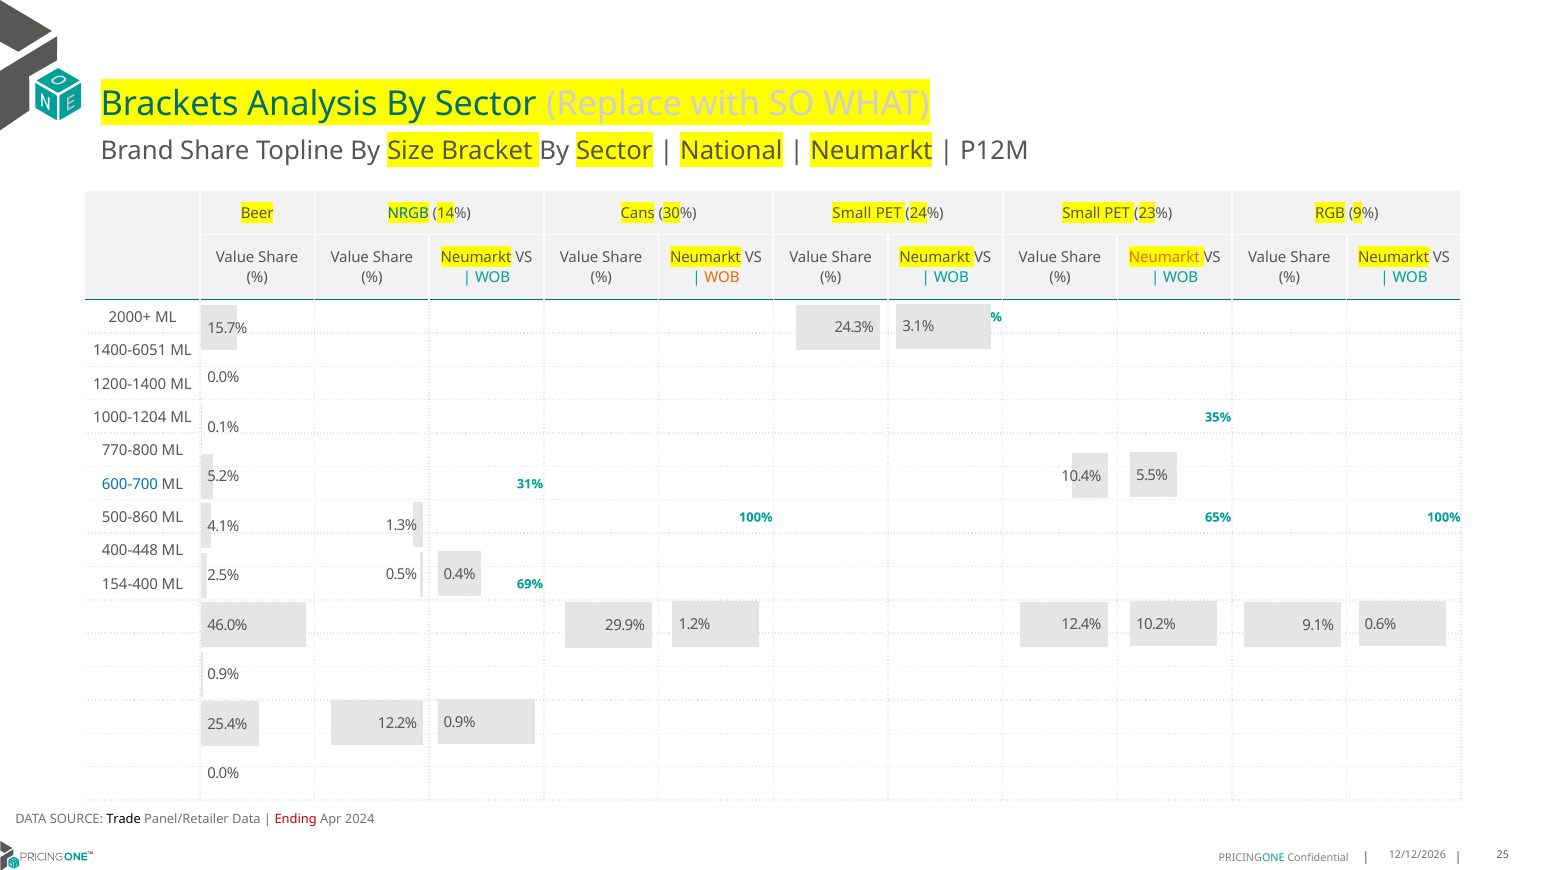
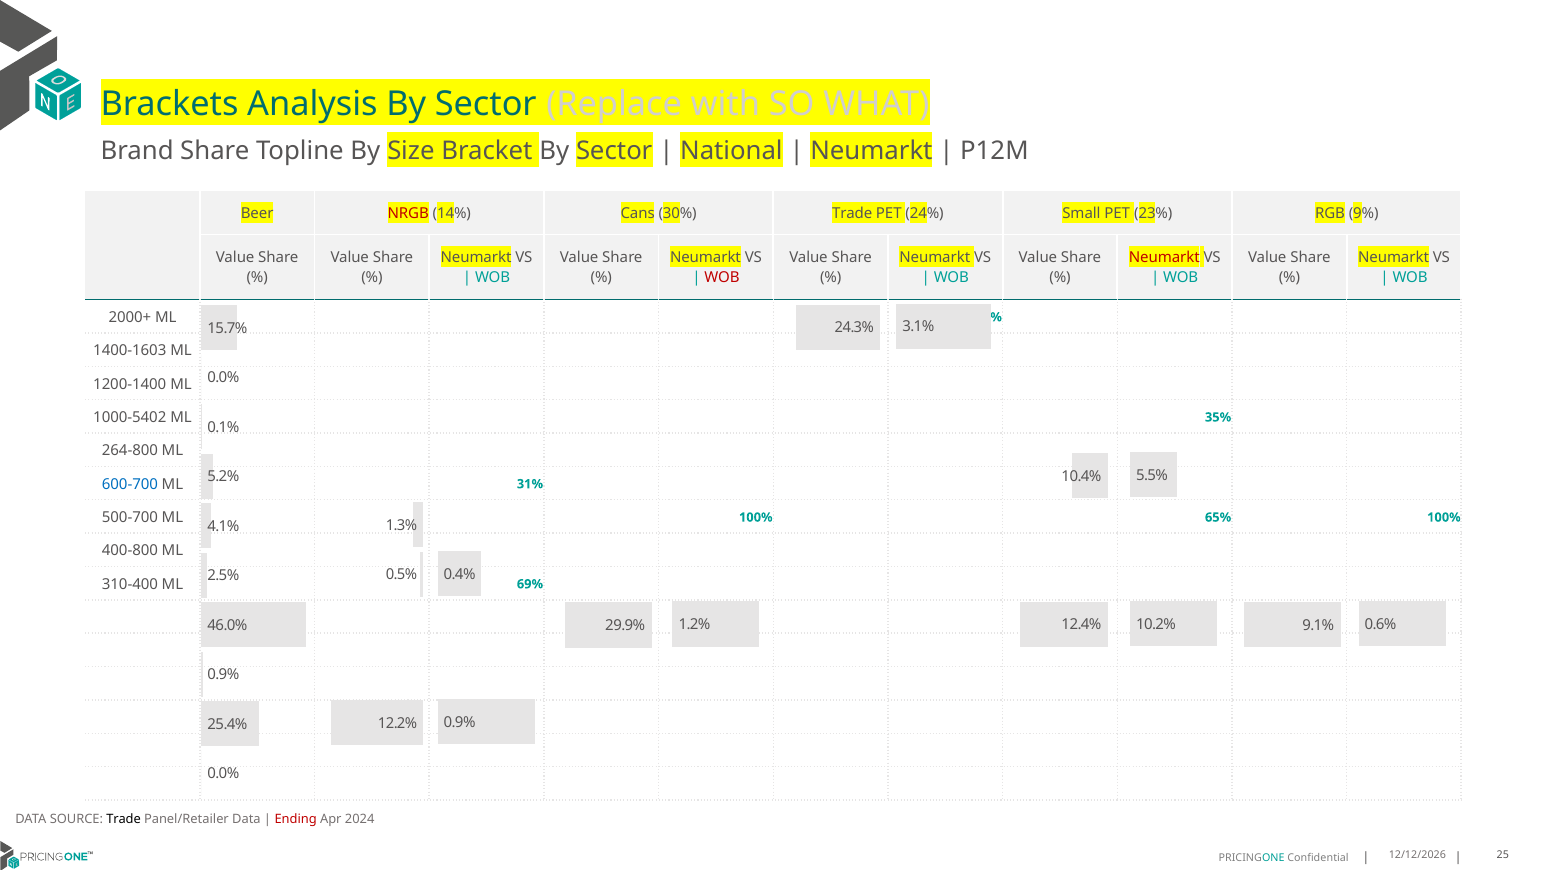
NRGB colour: blue -> red
30% Small: Small -> Trade
Neumarkt at (1164, 258) colour: orange -> red
WOB at (722, 278) colour: orange -> red
1400-6051: 1400-6051 -> 1400-1603
1000-1204: 1000-1204 -> 1000-5402
770-800: 770-800 -> 264-800
500-860: 500-860 -> 500-700
400-448: 400-448 -> 400-800
154-400: 154-400 -> 310-400
